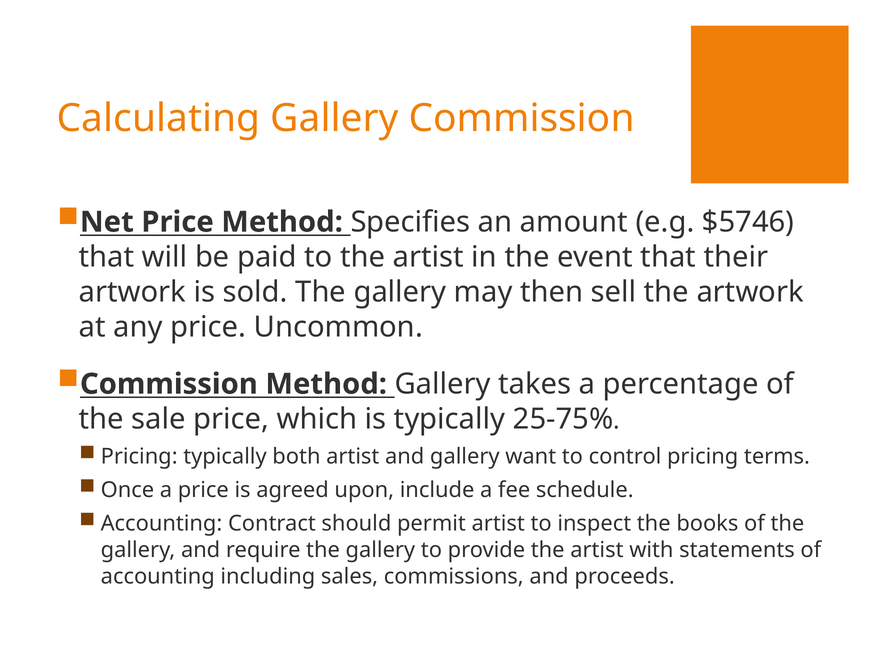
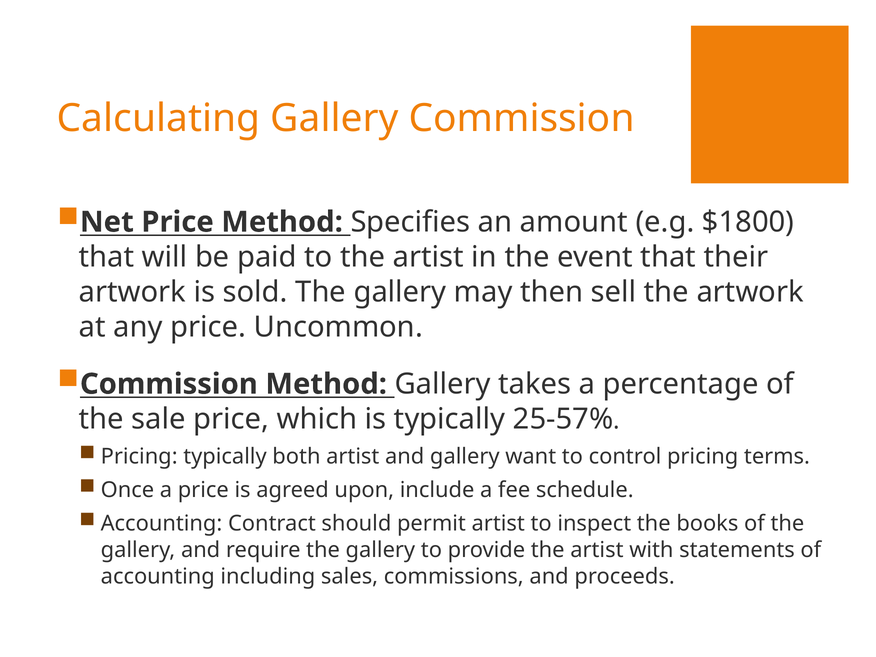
$5746: $5746 -> $1800
25-75%: 25-75% -> 25-57%
